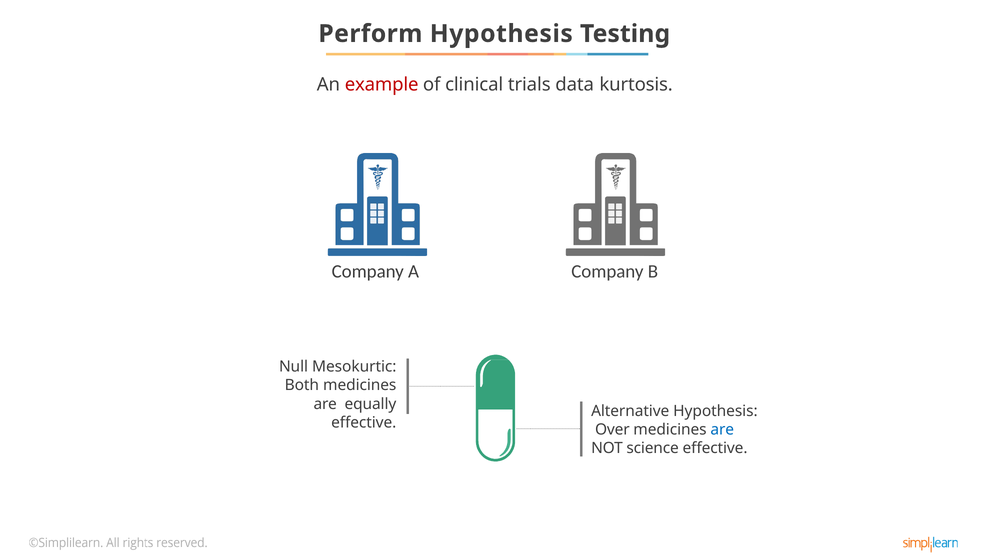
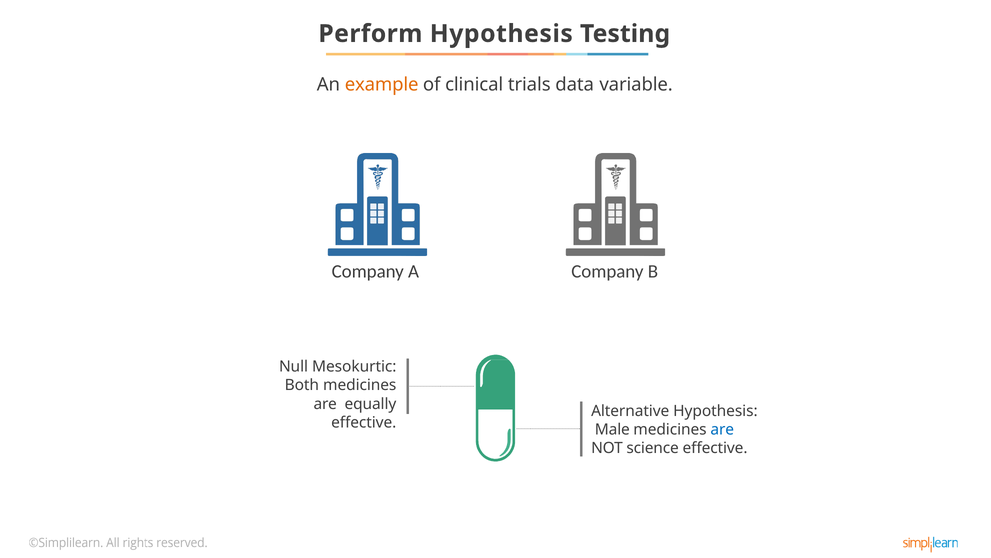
example colour: red -> orange
kurtosis: kurtosis -> variable
Over: Over -> Male
